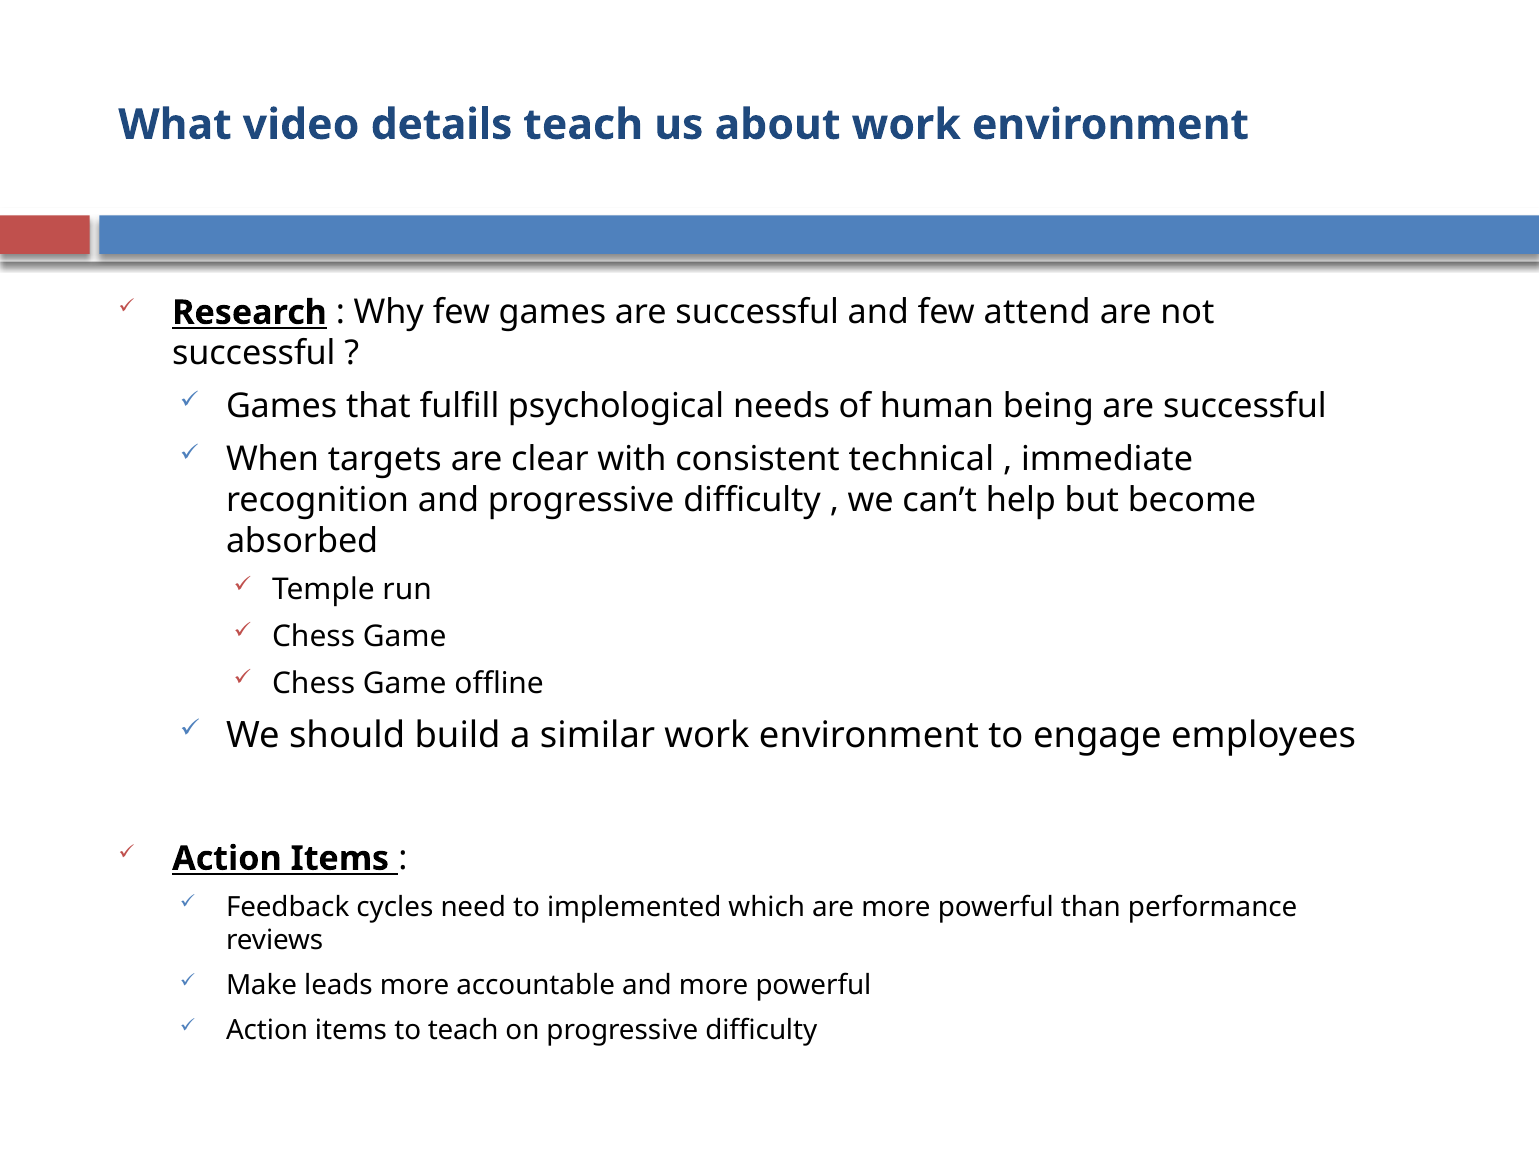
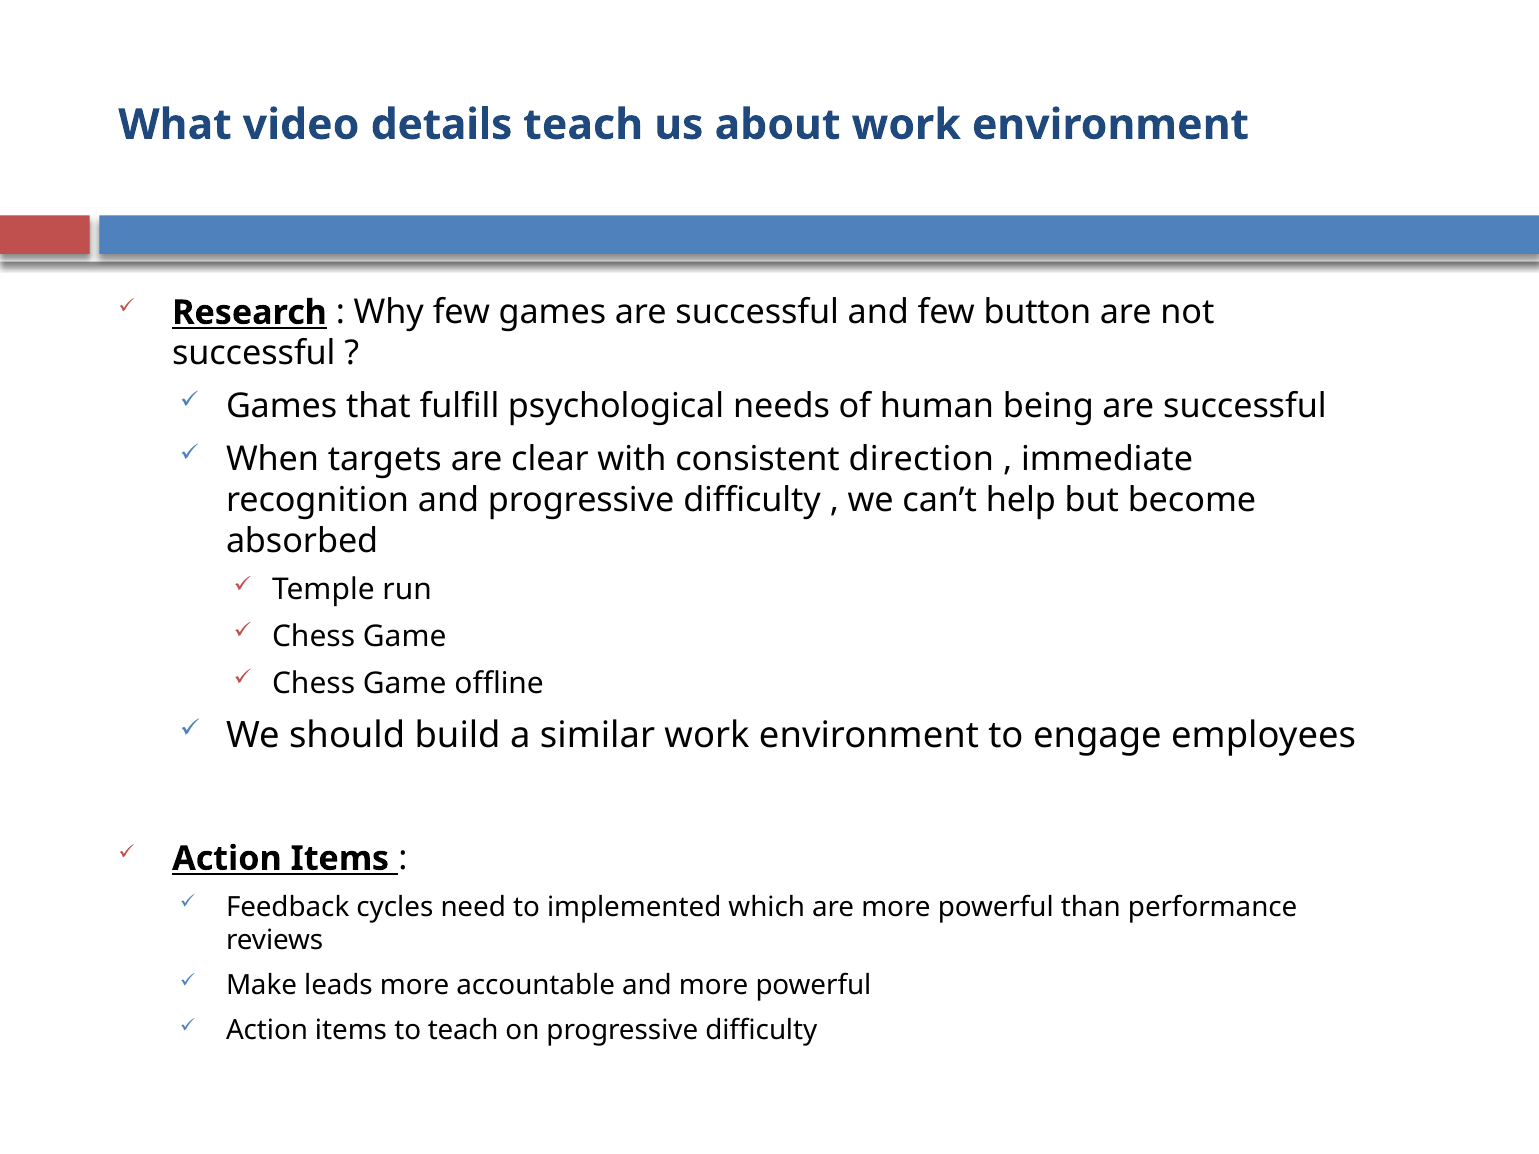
attend: attend -> button
technical: technical -> direction
